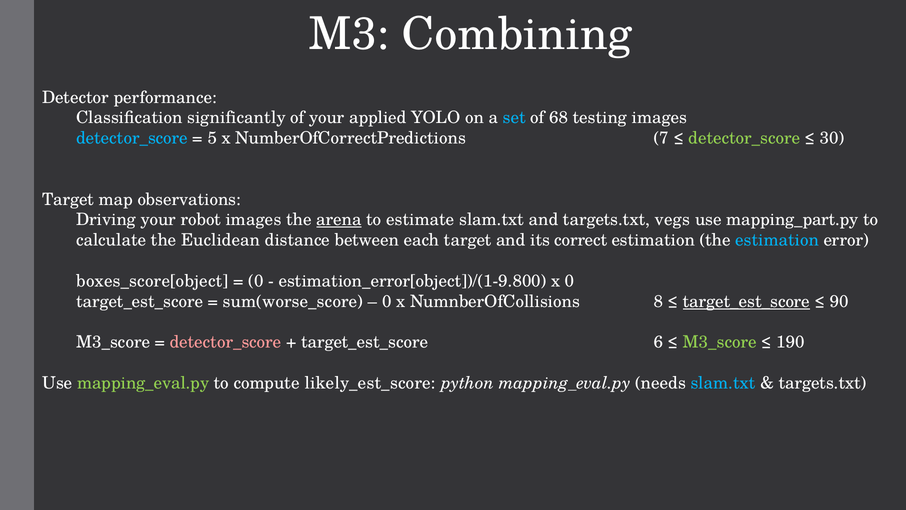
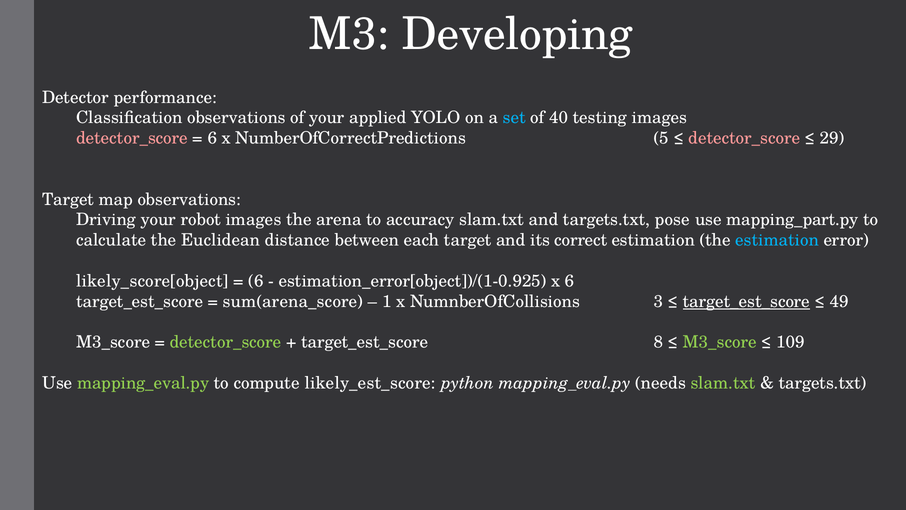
Combining: Combining -> Developing
Classification significantly: significantly -> observations
68: 68 -> 40
detector_score at (132, 138) colour: light blue -> pink
5 at (212, 138): 5 -> 6
7: 7 -> 5
detector_score at (744, 138) colour: light green -> pink
30: 30 -> 29
arena underline: present -> none
estimate: estimate -> accuracy
vegs: vegs -> pose
boxes_score[object: boxes_score[object -> likely_score[object
0 at (256, 281): 0 -> 6
estimation_error[object])/(1-9.800: estimation_error[object])/(1-9.800 -> estimation_error[object])/(1-0.925
x 0: 0 -> 6
sum(worse_score: sum(worse_score -> sum(arena_score
0 at (387, 301): 0 -> 1
8: 8 -> 3
90: 90 -> 49
detector_score at (226, 342) colour: pink -> light green
6: 6 -> 8
190: 190 -> 109
slam.txt at (723, 383) colour: light blue -> light green
